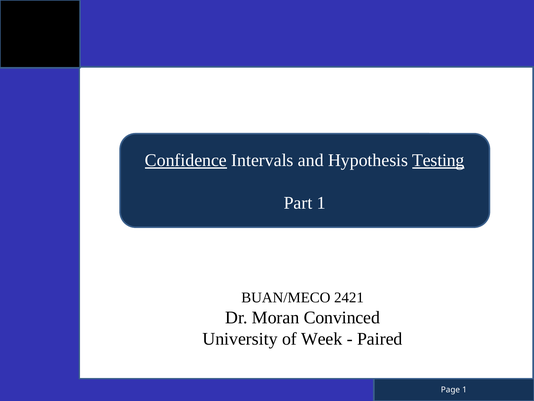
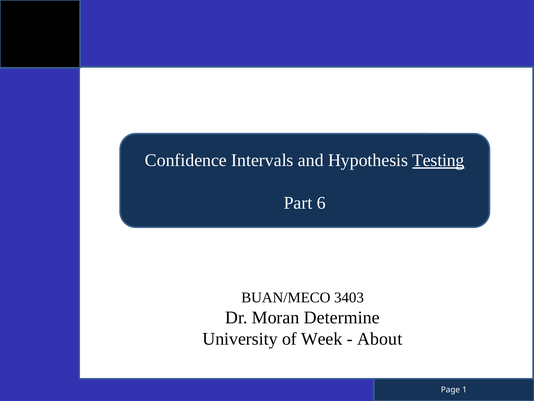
Confidence underline: present -> none
Part 1: 1 -> 6
2421: 2421 -> 3403
Convinced: Convinced -> Determine
Paired: Paired -> About
